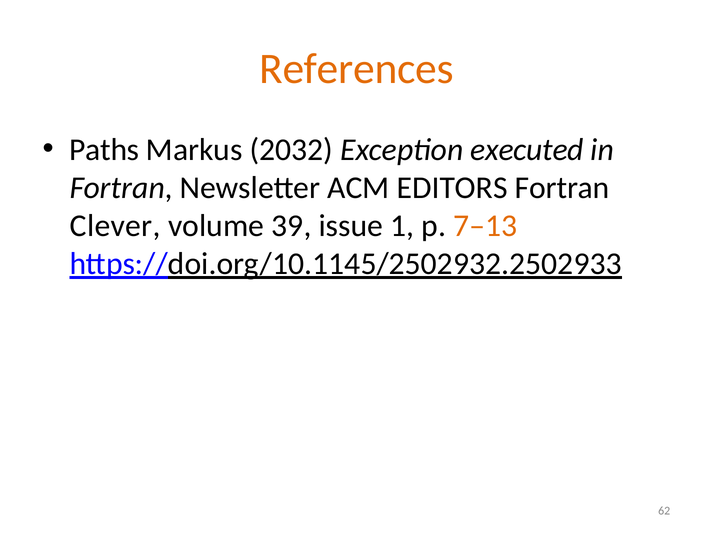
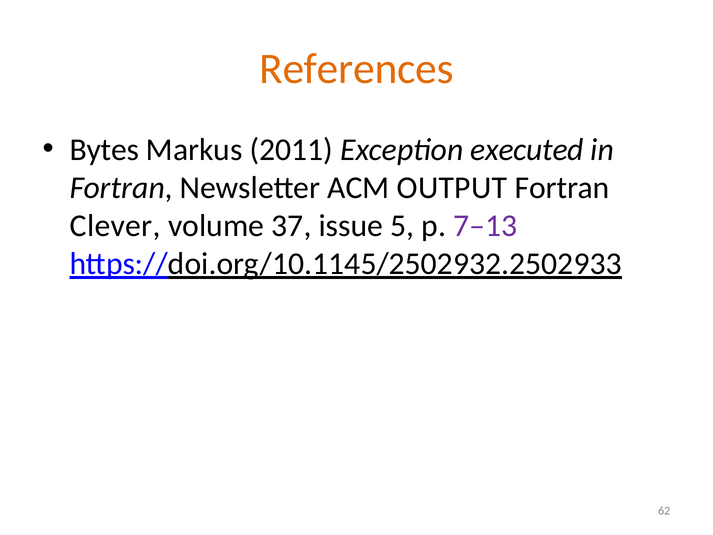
Paths: Paths -> Bytes
2032: 2032 -> 2011
EDITORS: EDITORS -> OUTPUT
39: 39 -> 37
1: 1 -> 5
7‒13 colour: orange -> purple
